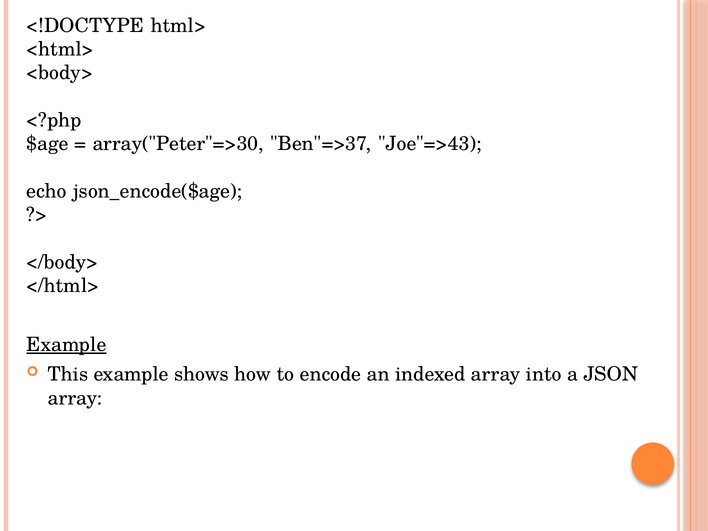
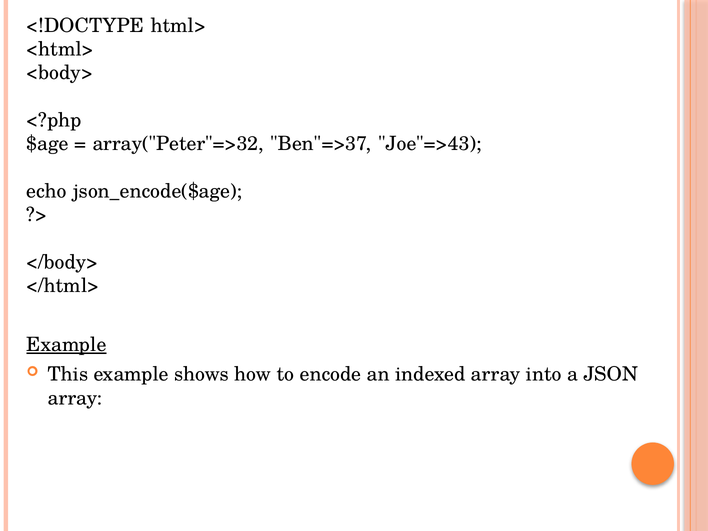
array("Peter"=>30: array("Peter"=>30 -> array("Peter"=>32
